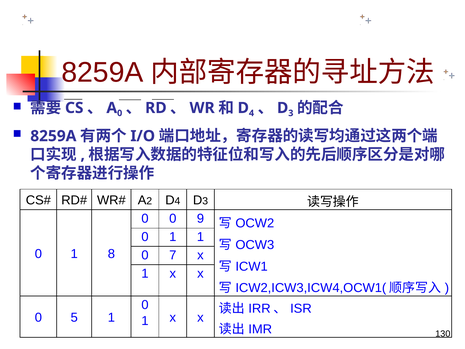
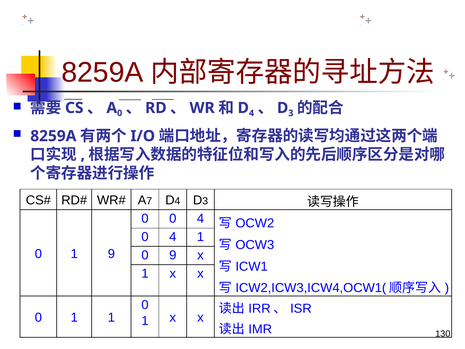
2: 2 -> 7
0 0 9: 9 -> 4
1 at (173, 237): 1 -> 4
1 8: 8 -> 9
0 7: 7 -> 9
5 at (74, 317): 5 -> 1
